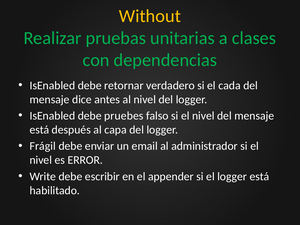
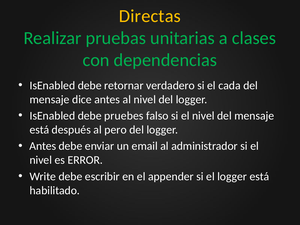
Without: Without -> Directas
capa: capa -> pero
Frágil at (43, 146): Frágil -> Antes
